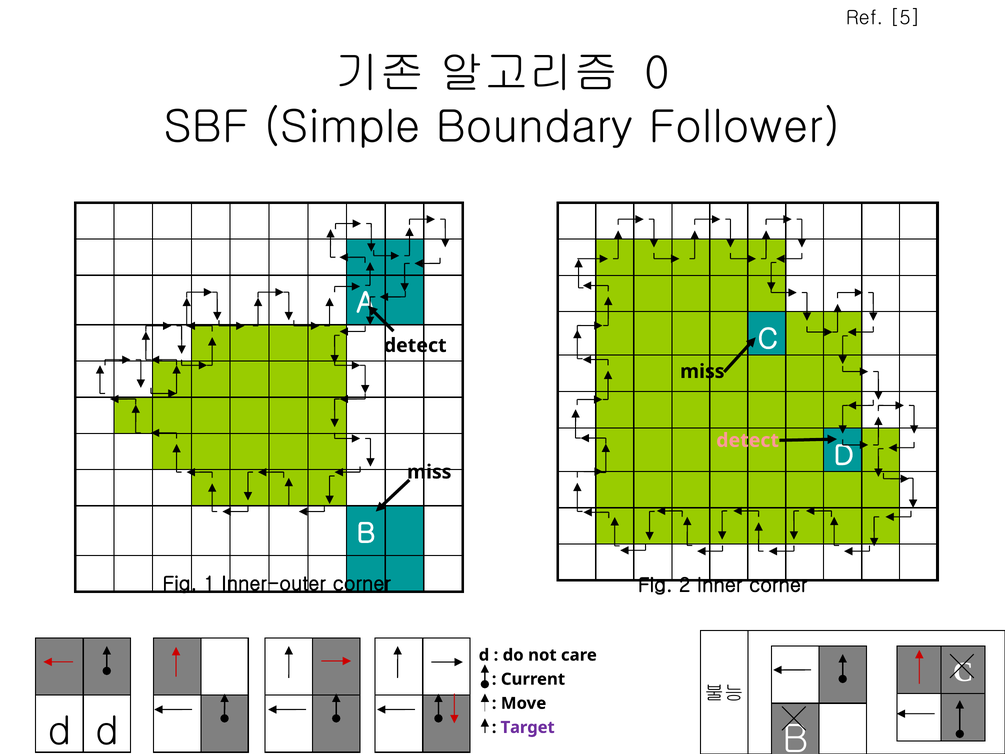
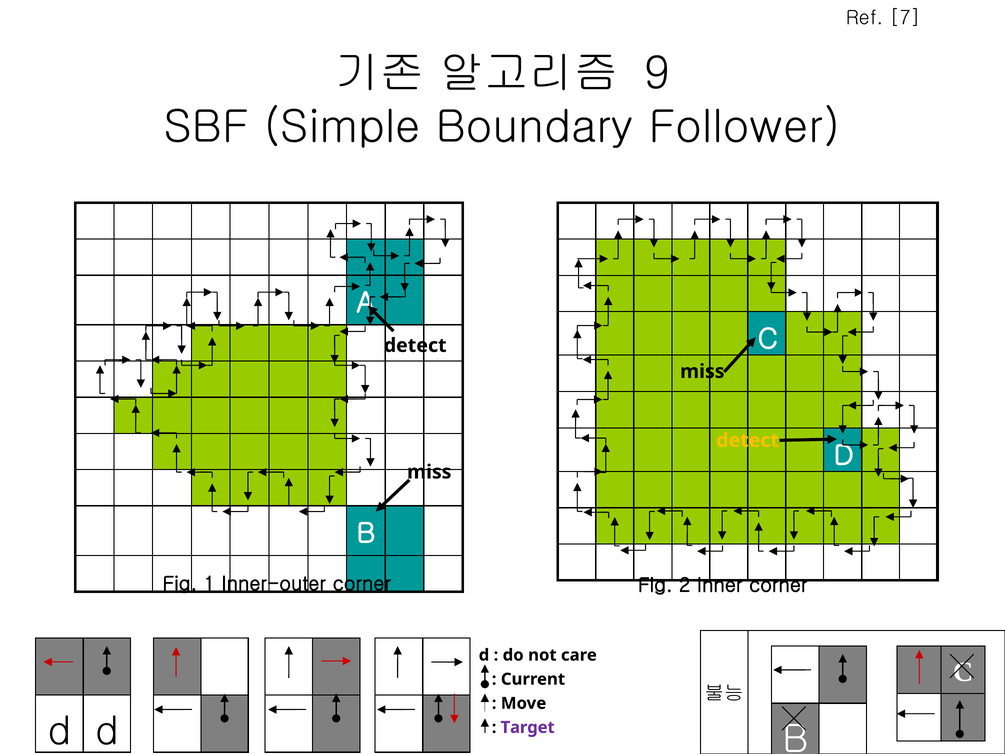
5: 5 -> 7
0: 0 -> 9
detect at (748, 440) colour: pink -> yellow
